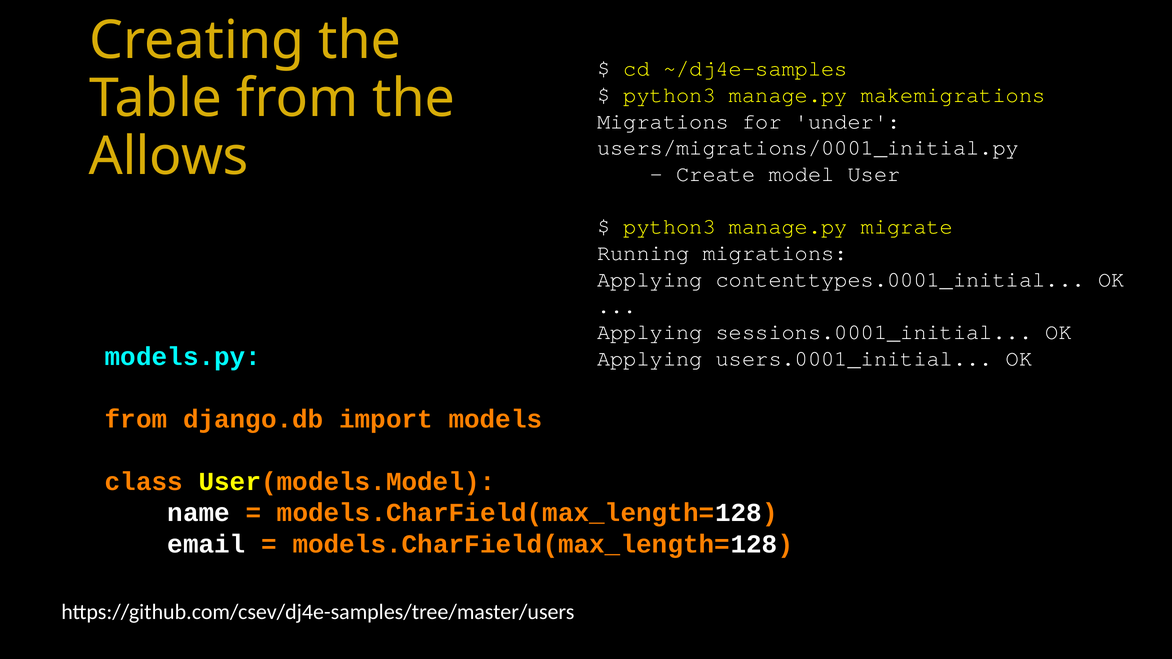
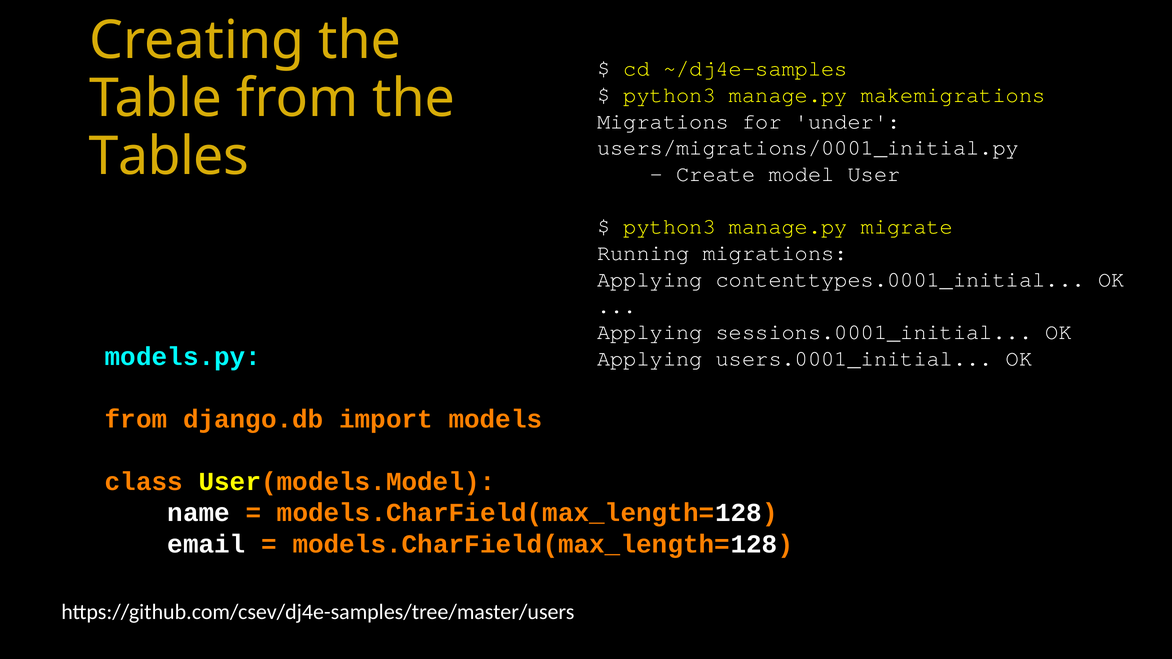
Allows: Allows -> Tables
